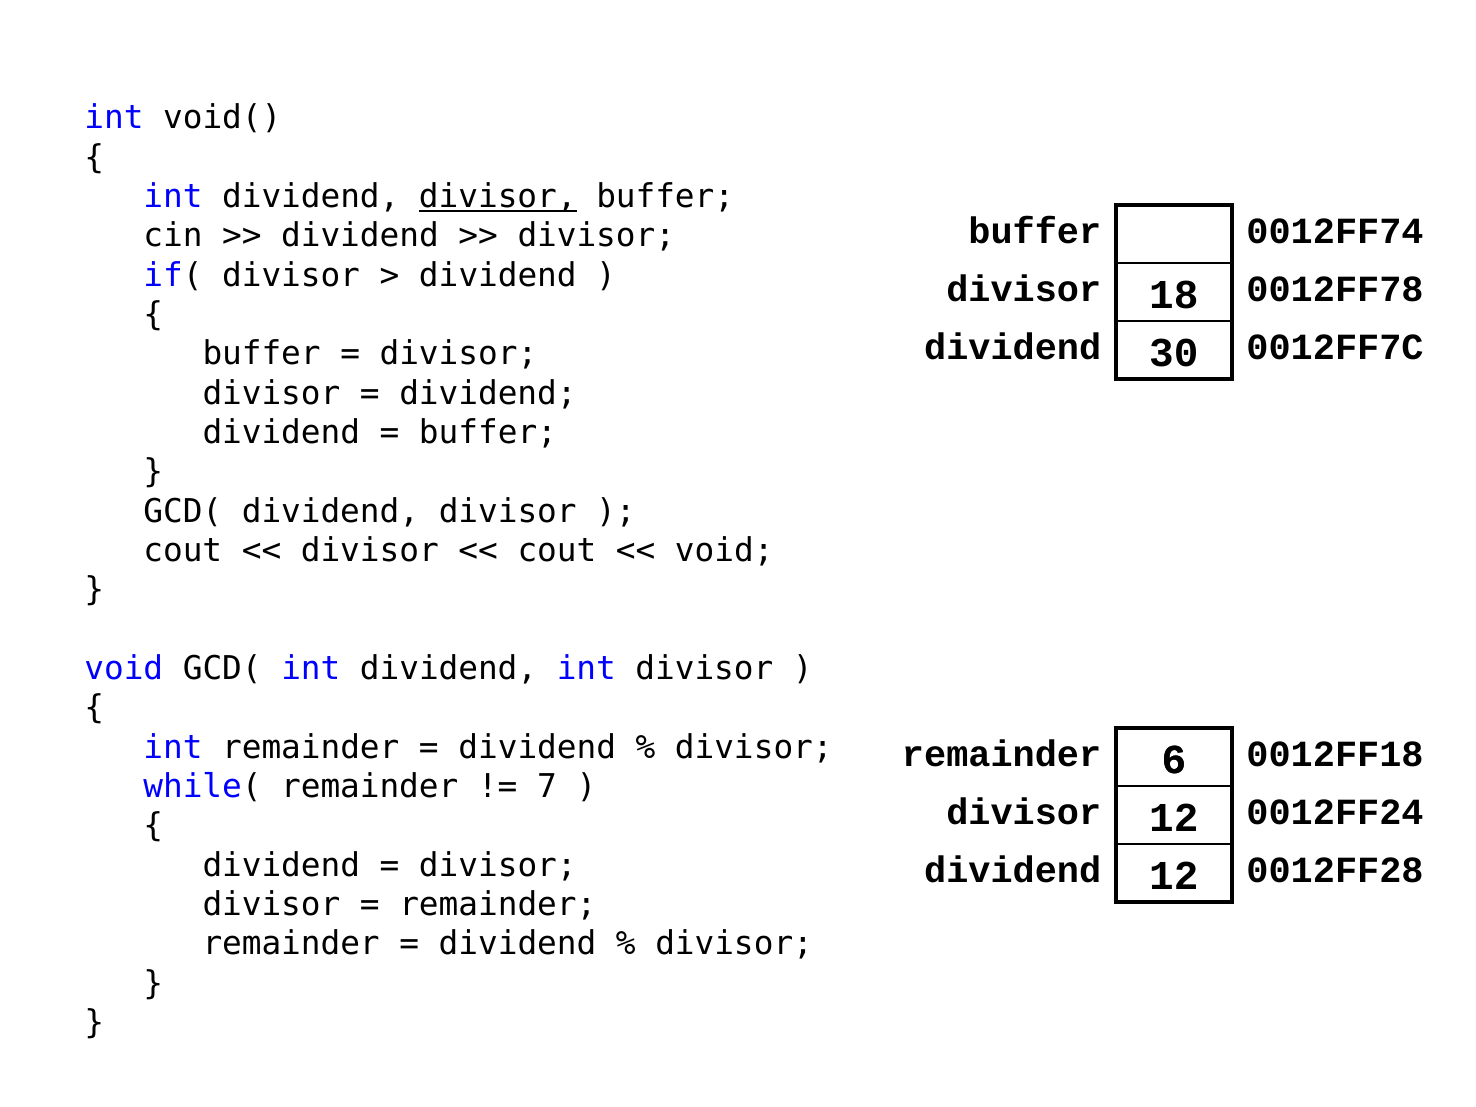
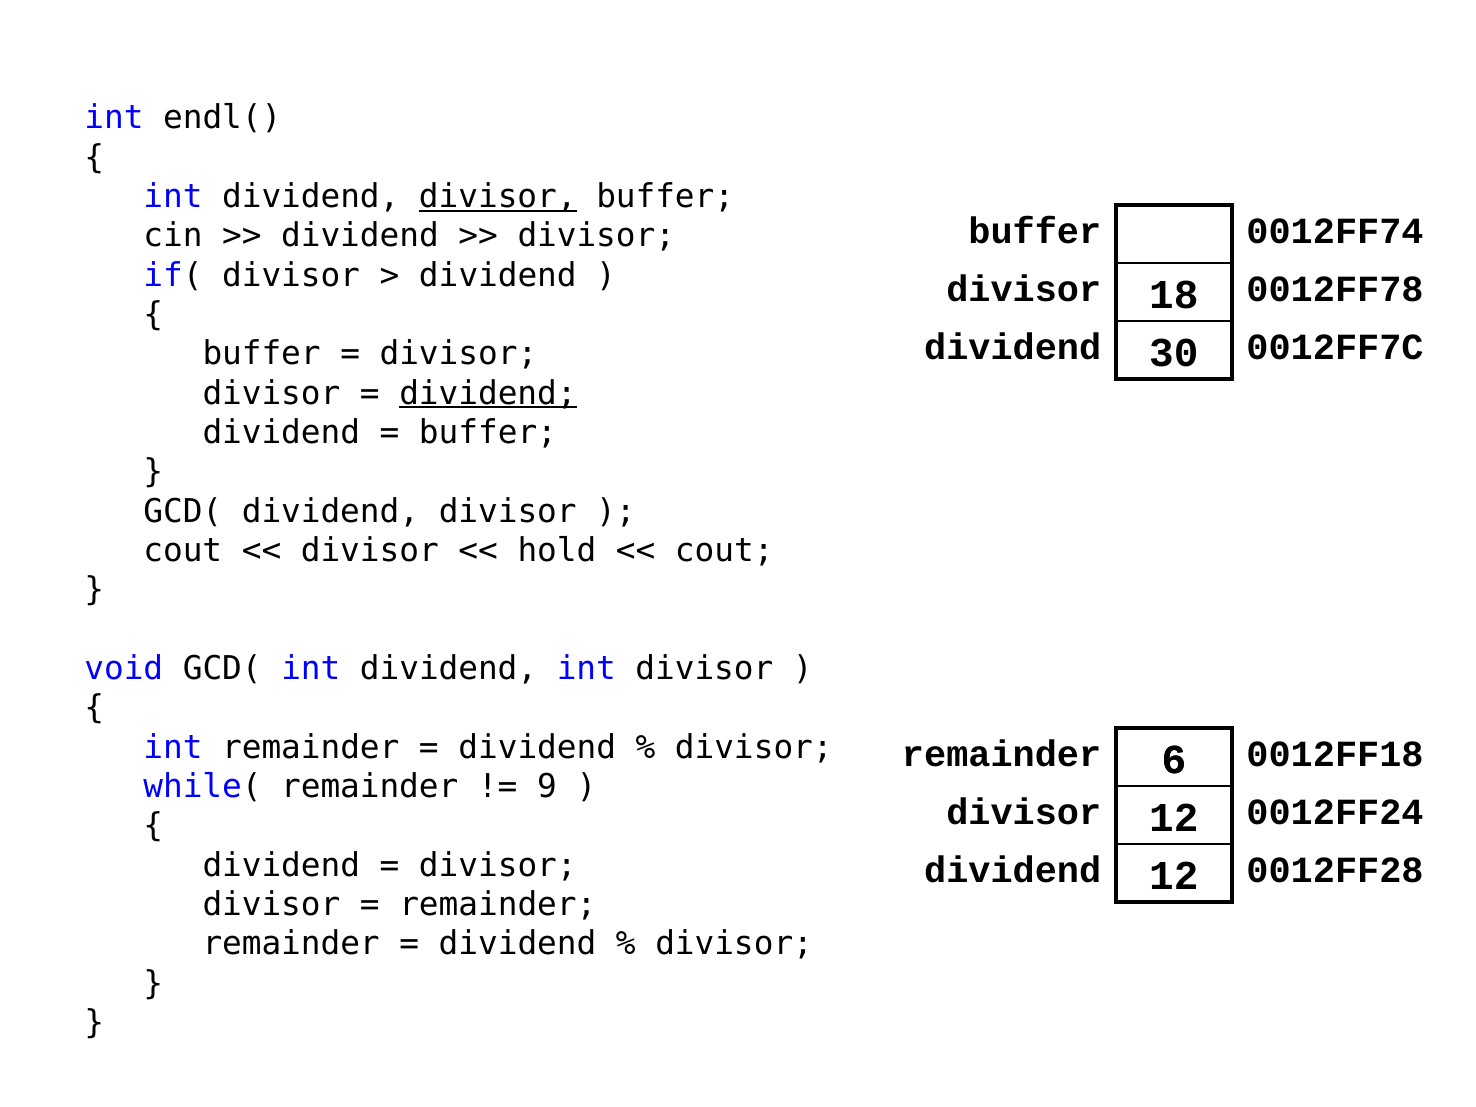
void(: void( -> endl(
dividend at (488, 393) underline: none -> present
cout at (557, 551): cout -> hold
void at (724, 551): void -> cout
7: 7 -> 9
